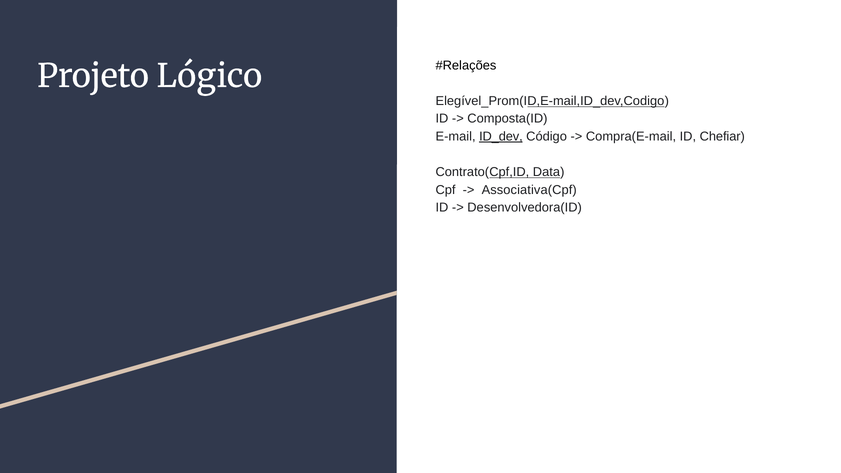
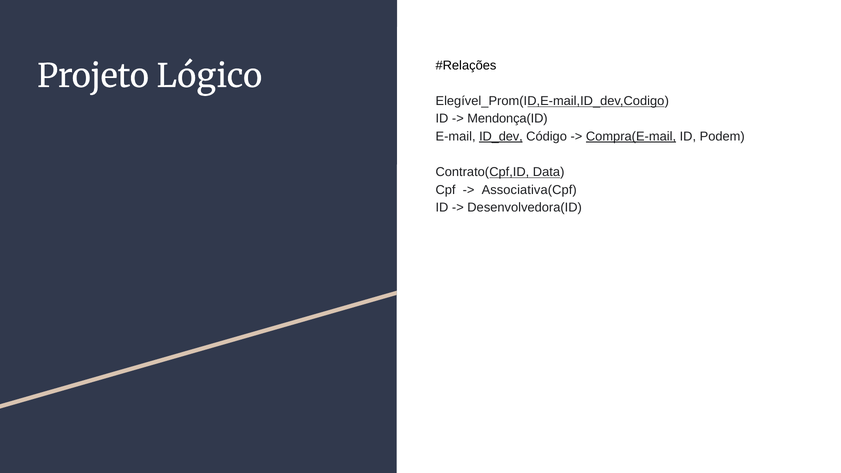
Composta(ID: Composta(ID -> Mendonça(ID
Compra(E-mail underline: none -> present
Chefiar: Chefiar -> Podem
